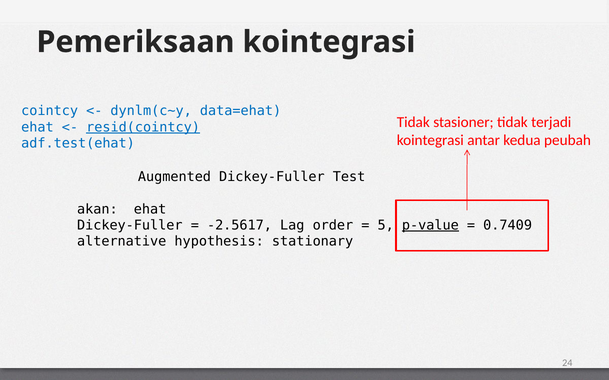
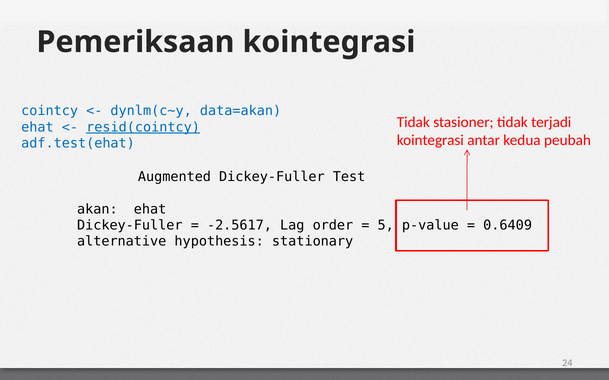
data=ehat: data=ehat -> data=akan
p-value underline: present -> none
0.7409: 0.7409 -> 0.6409
